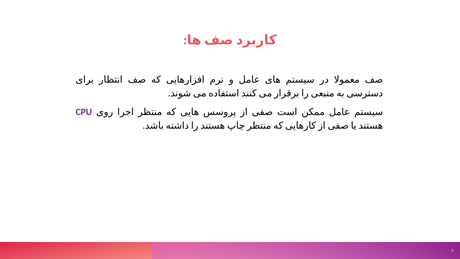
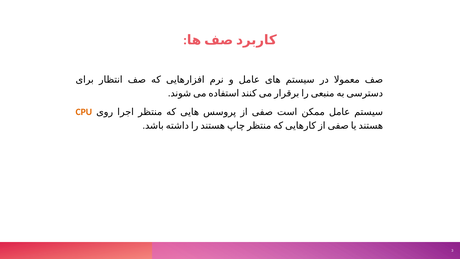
CPU colour: purple -> orange
